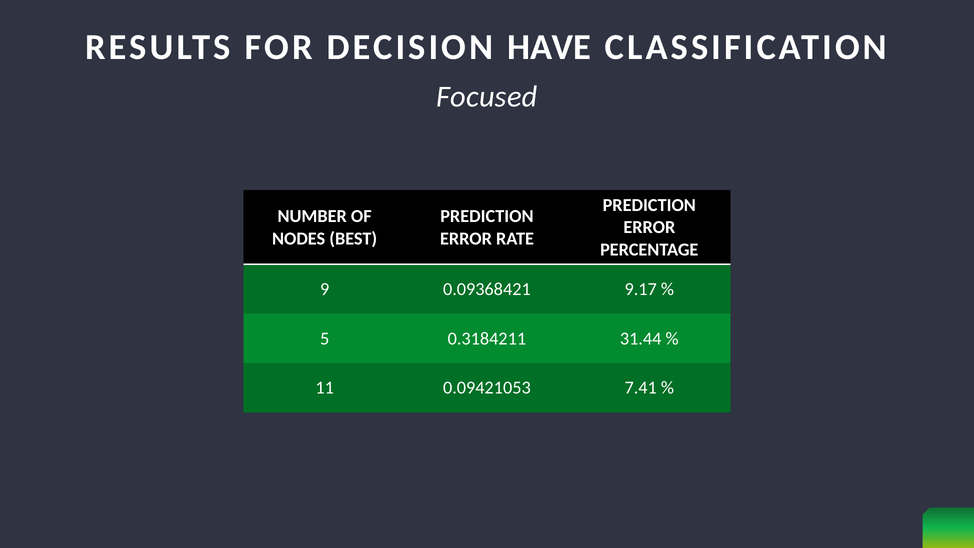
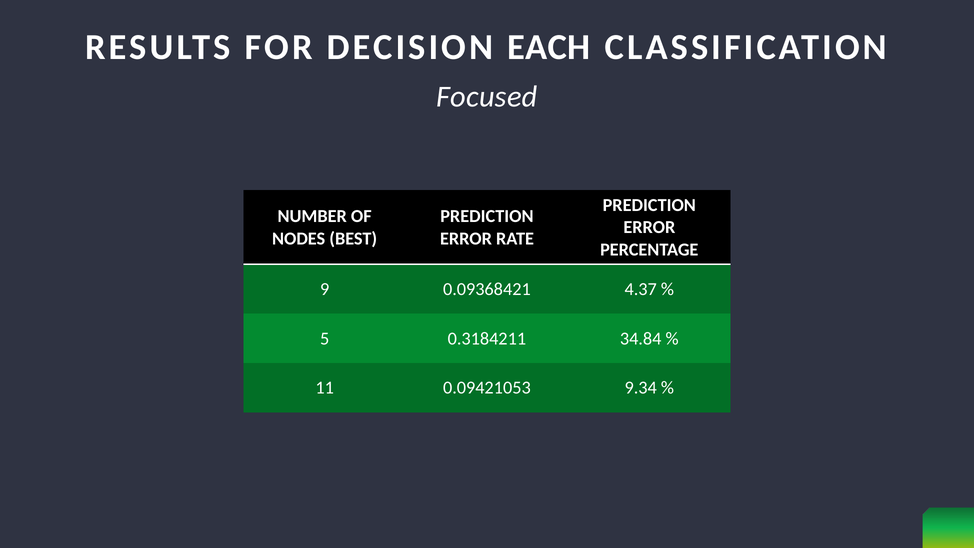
HAVE: HAVE -> EACH
9.17: 9.17 -> 4.37
31.44: 31.44 -> 34.84
7.41: 7.41 -> 9.34
